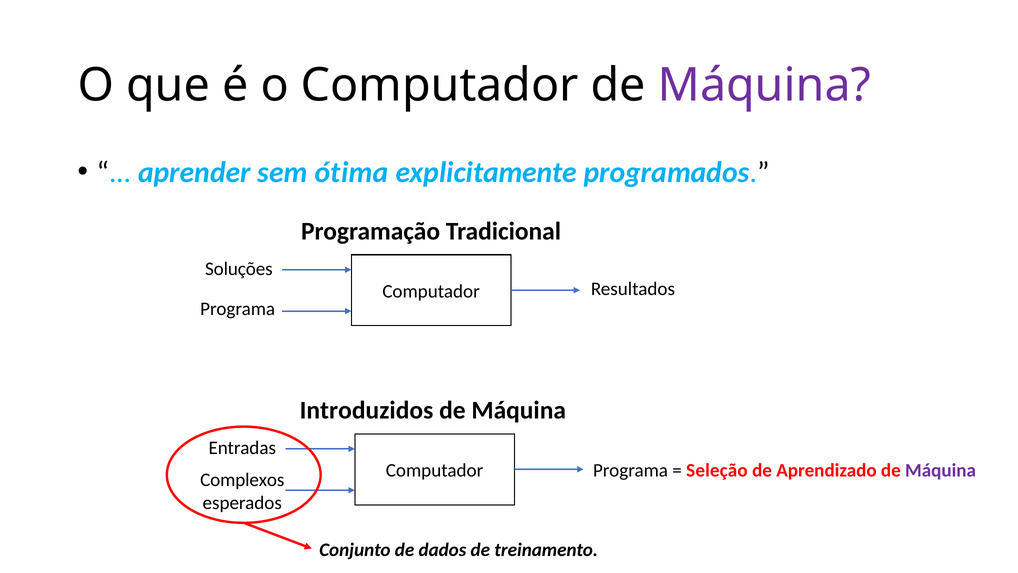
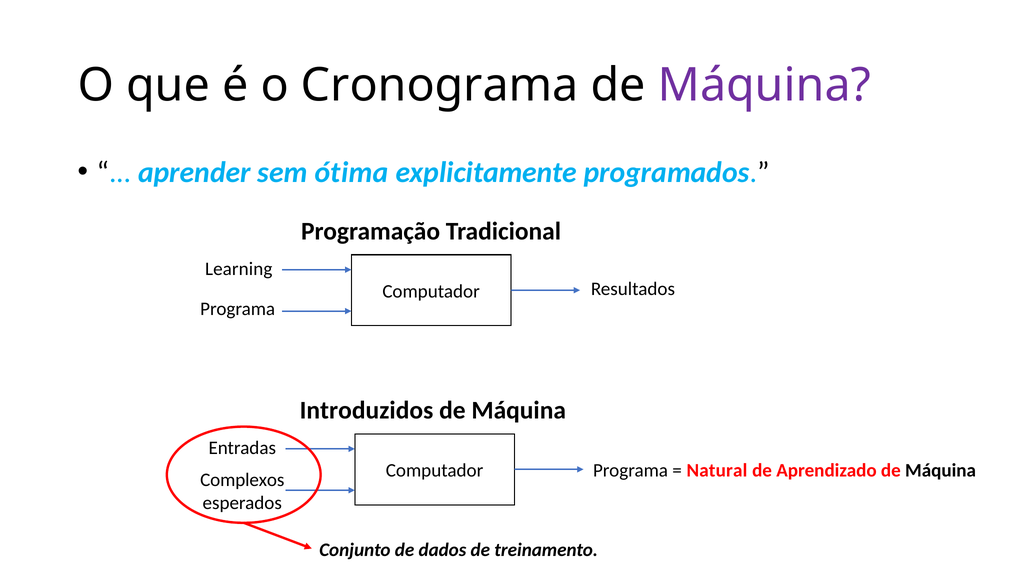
o Computador: Computador -> Cronograma
Soluções: Soluções -> Learning
Seleção: Seleção -> Natural
Máquina at (941, 470) colour: purple -> black
